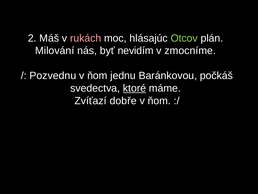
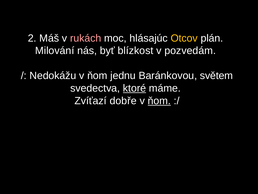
Otcov colour: light green -> yellow
nevidím: nevidím -> blízkost
zmocníme: zmocníme -> pozvedám
Pozvednu: Pozvednu -> Nedokážu
počkáš: počkáš -> světem
ňom at (159, 100) underline: none -> present
